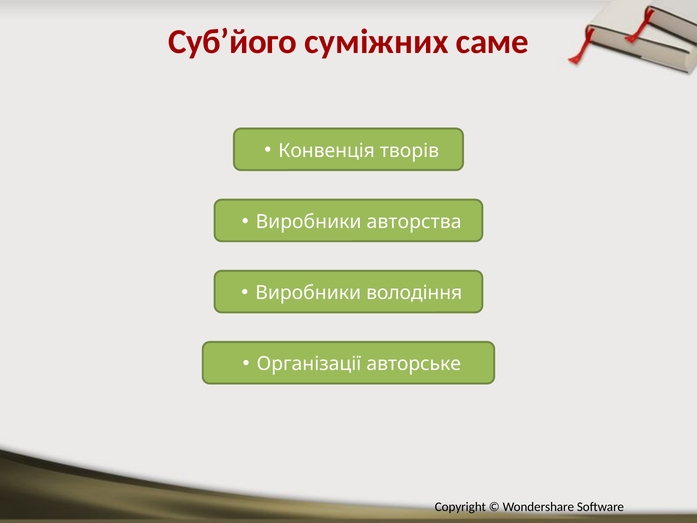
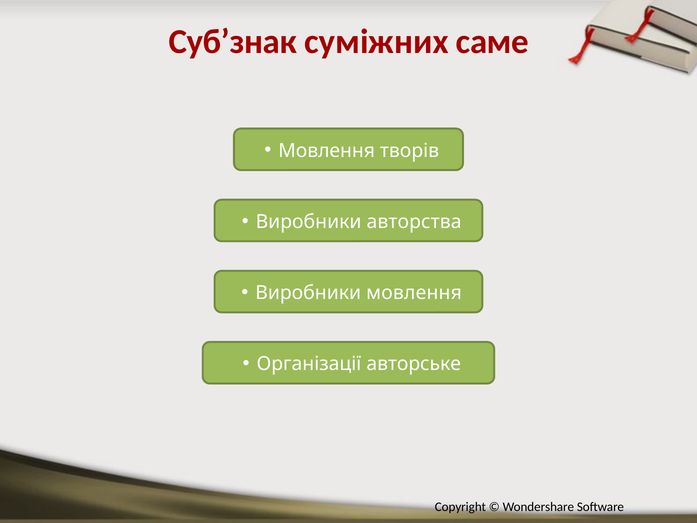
Суб’його: Суб’його -> Суб’знак
Конвенція at (327, 151): Конвенція -> Мовлення
Виробники володіння: володіння -> мовлення
